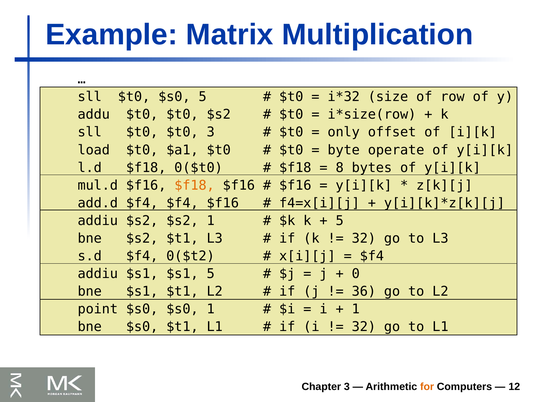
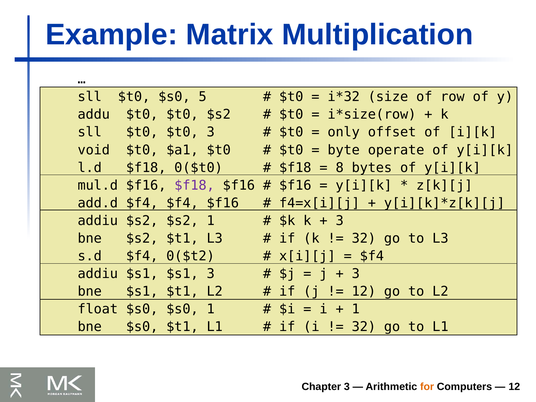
load: load -> void
$f18 at (194, 185) colour: orange -> purple
5 at (340, 221): 5 -> 3
$s1 5: 5 -> 3
0 at (356, 274): 0 -> 3
36 at (364, 291): 36 -> 12
point: point -> float
